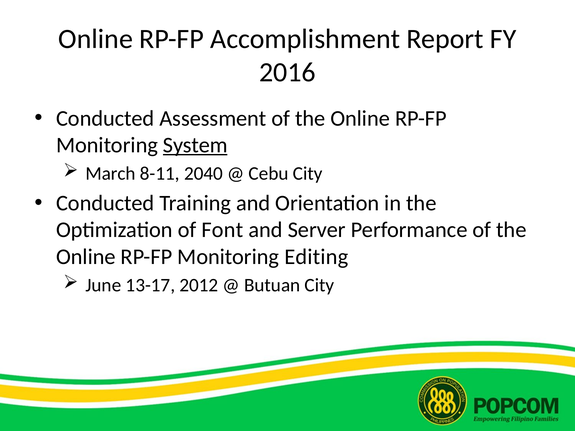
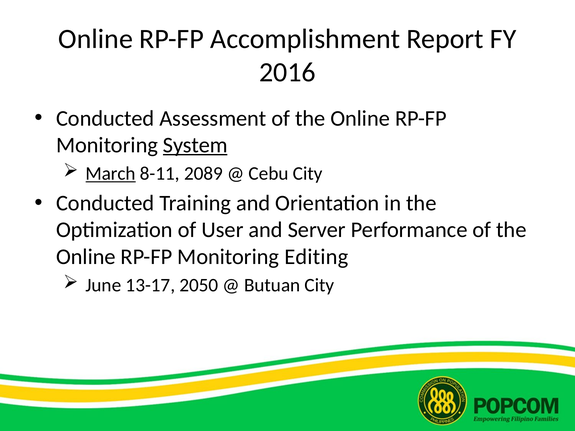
March underline: none -> present
2040: 2040 -> 2089
Font: Font -> User
2012: 2012 -> 2050
